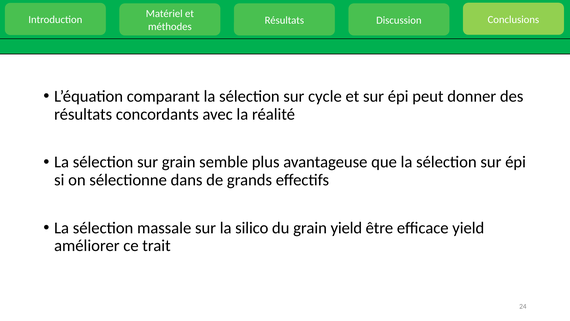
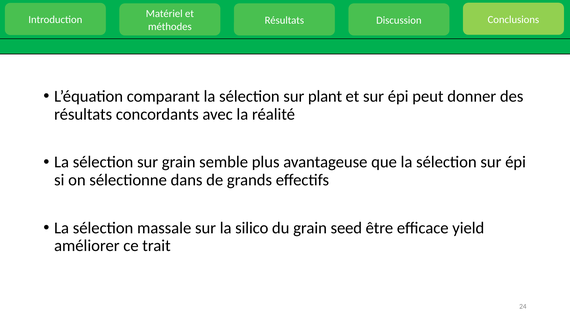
cycle: cycle -> plant
grain yield: yield -> seed
